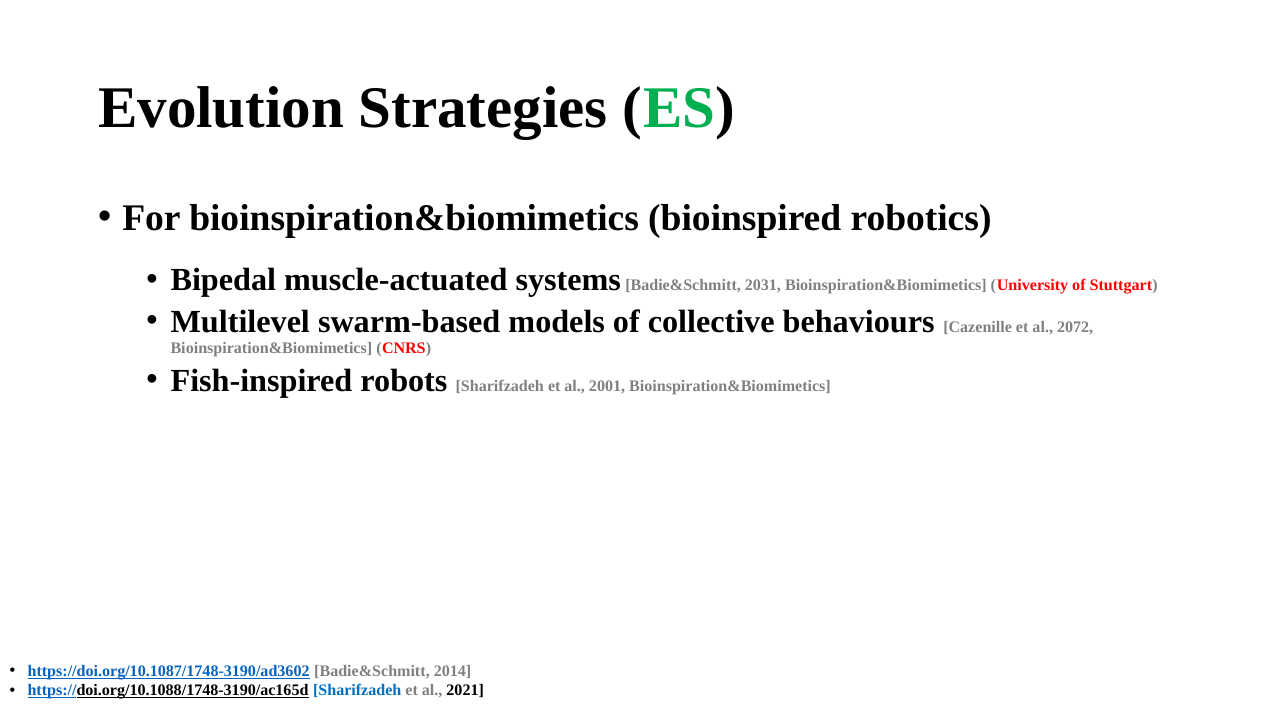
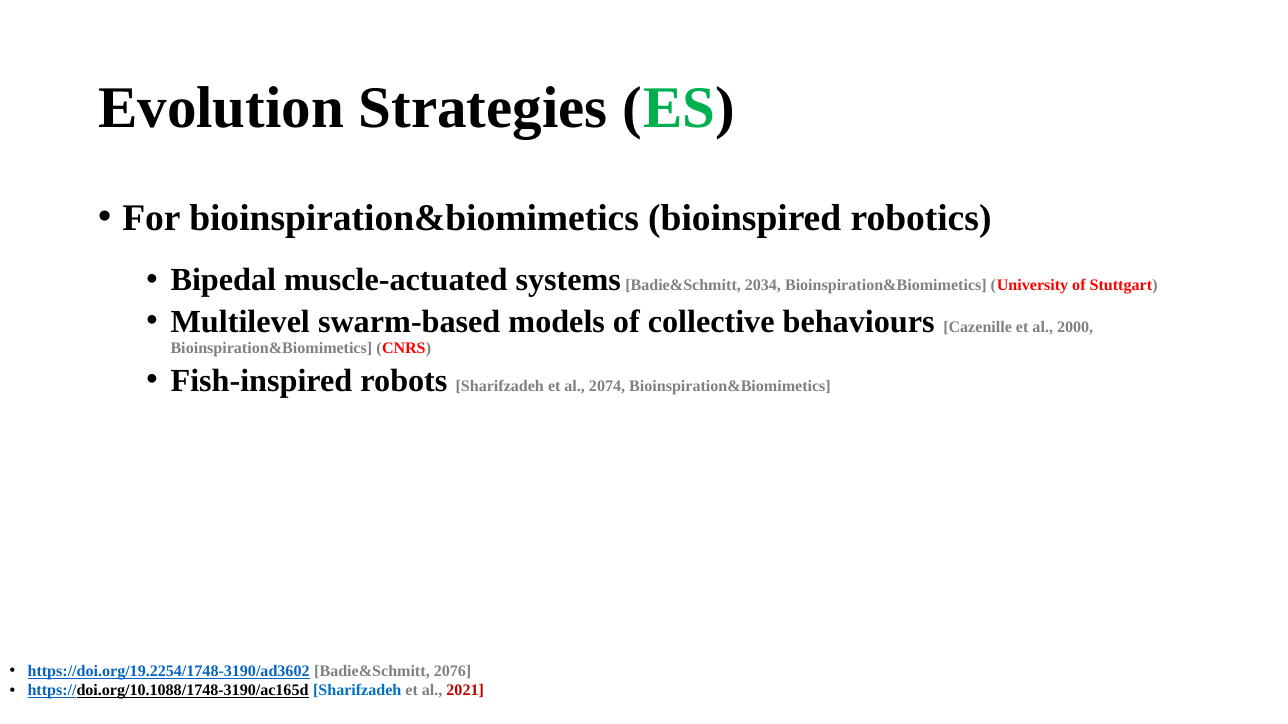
2031: 2031 -> 2034
2072: 2072 -> 2000
2001: 2001 -> 2074
https://doi.org/10.1087/1748-3190/ad3602: https://doi.org/10.1087/1748-3190/ad3602 -> https://doi.org/19.2254/1748-3190/ad3602
2014: 2014 -> 2076
2021 colour: black -> red
